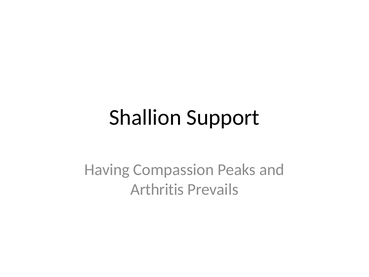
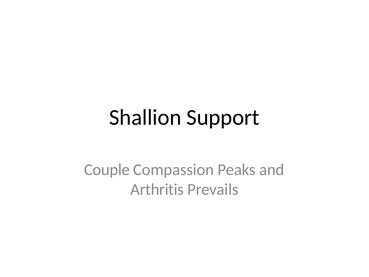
Having: Having -> Couple
